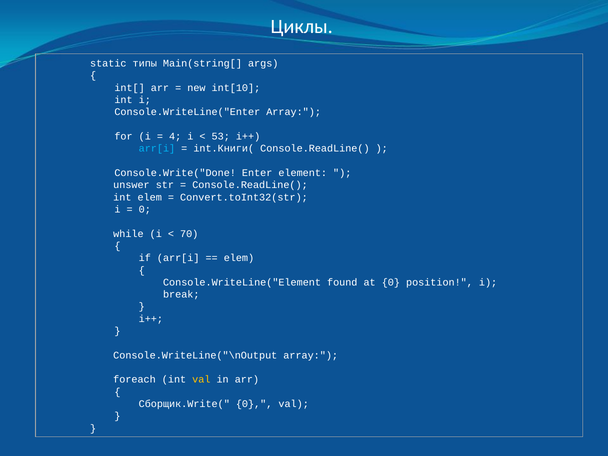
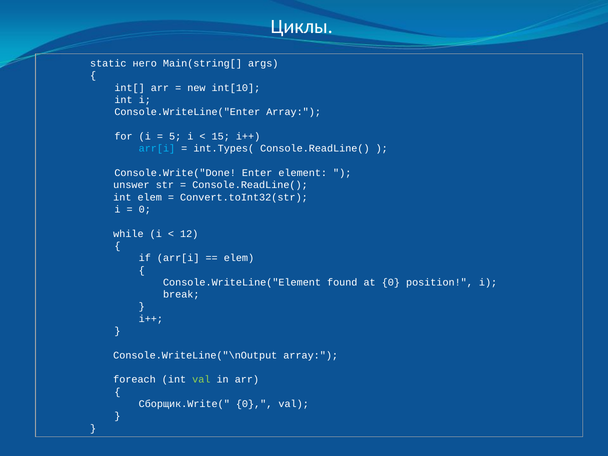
типы: типы -> него
4: 4 -> 5
53: 53 -> 15
int.Книги(: int.Книги( -> int.Types(
70: 70 -> 12
val at (201, 380) colour: yellow -> light green
